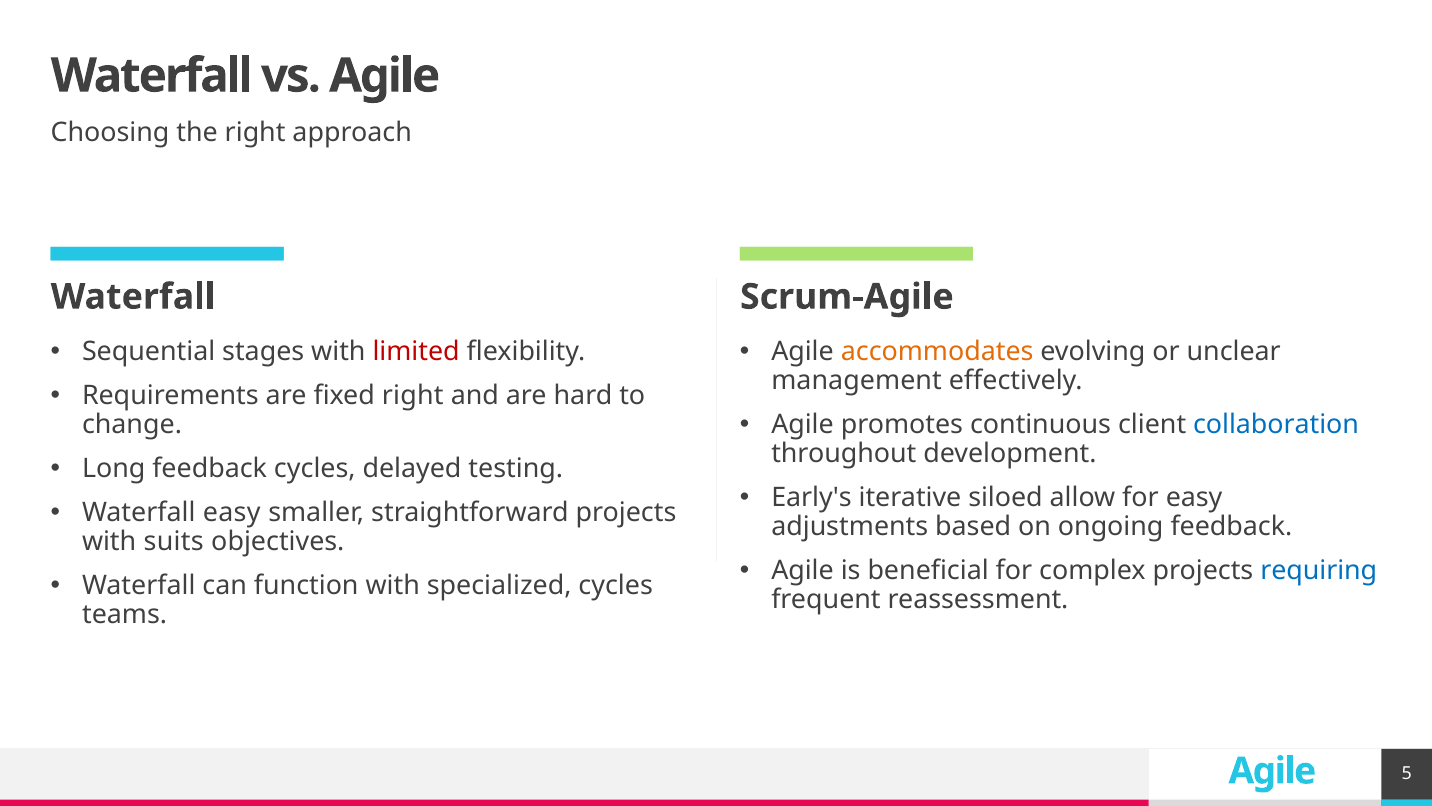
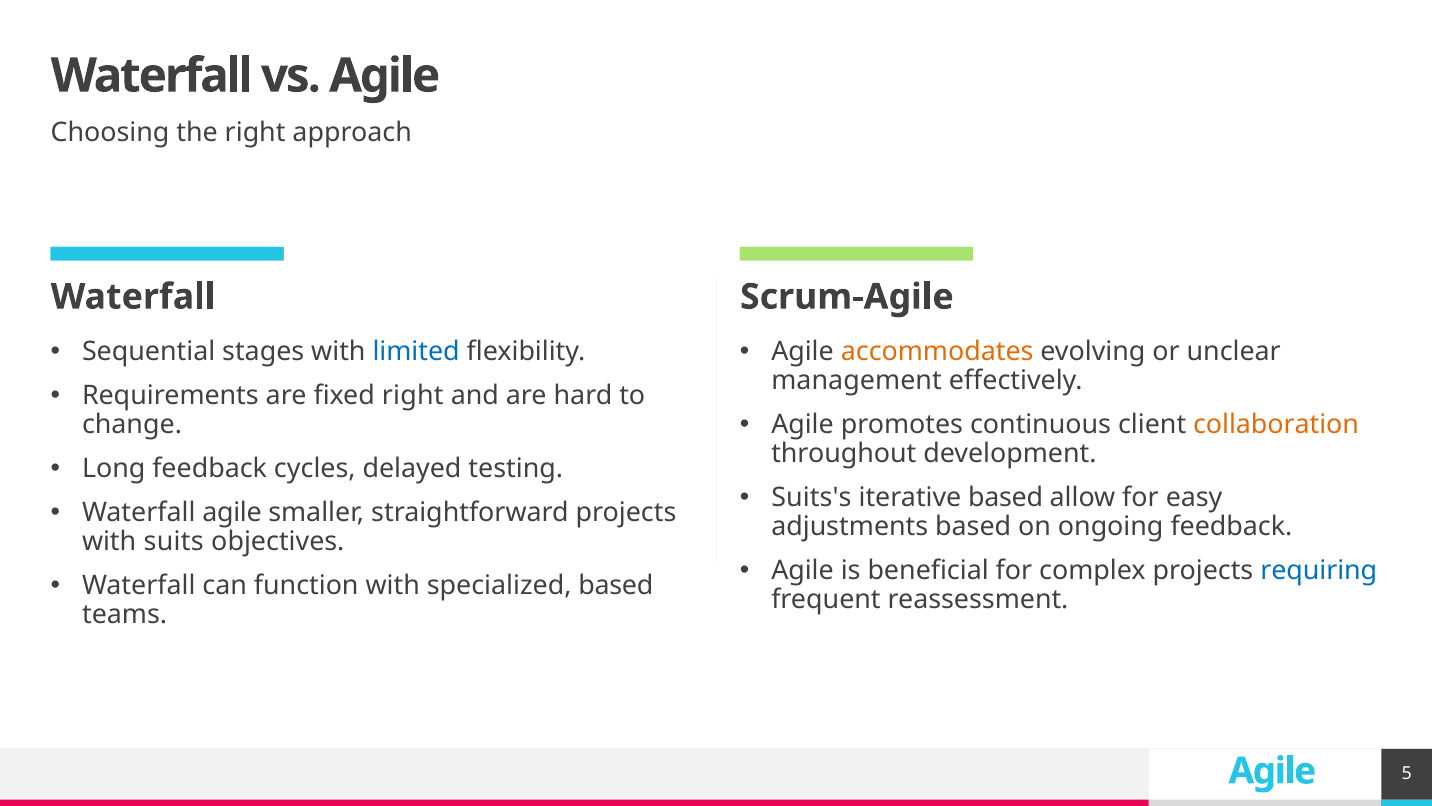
limited colour: red -> blue
collaboration colour: blue -> orange
Early's: Early's -> Suits's
iterative siloed: siloed -> based
Waterfall easy: easy -> agile
specialized cycles: cycles -> based
